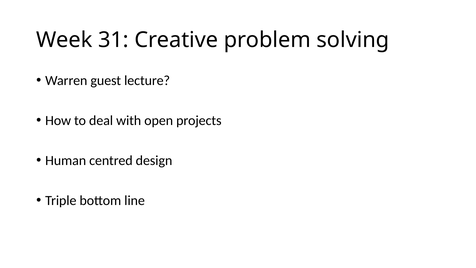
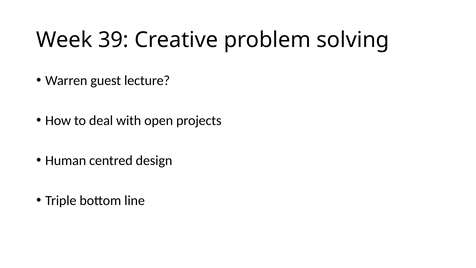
31: 31 -> 39
